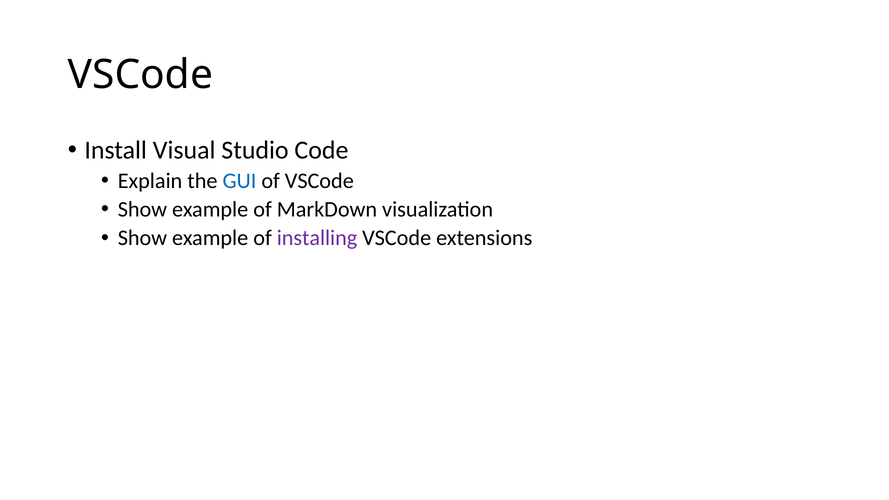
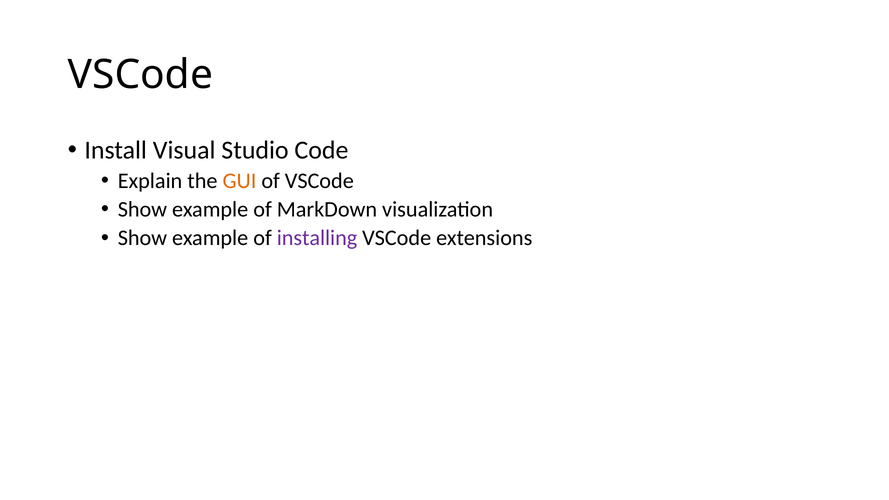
GUI colour: blue -> orange
